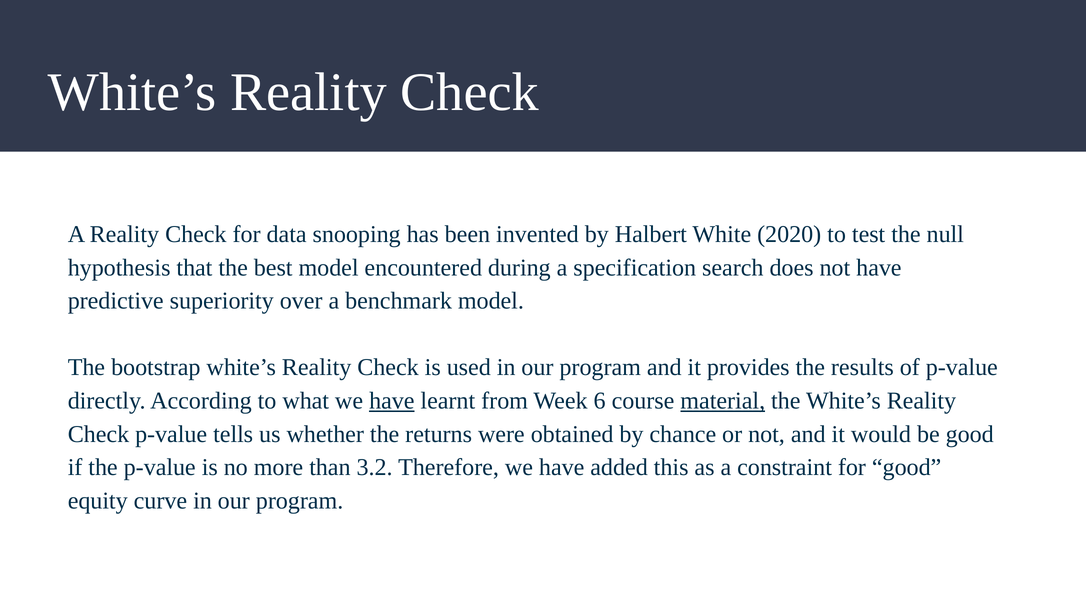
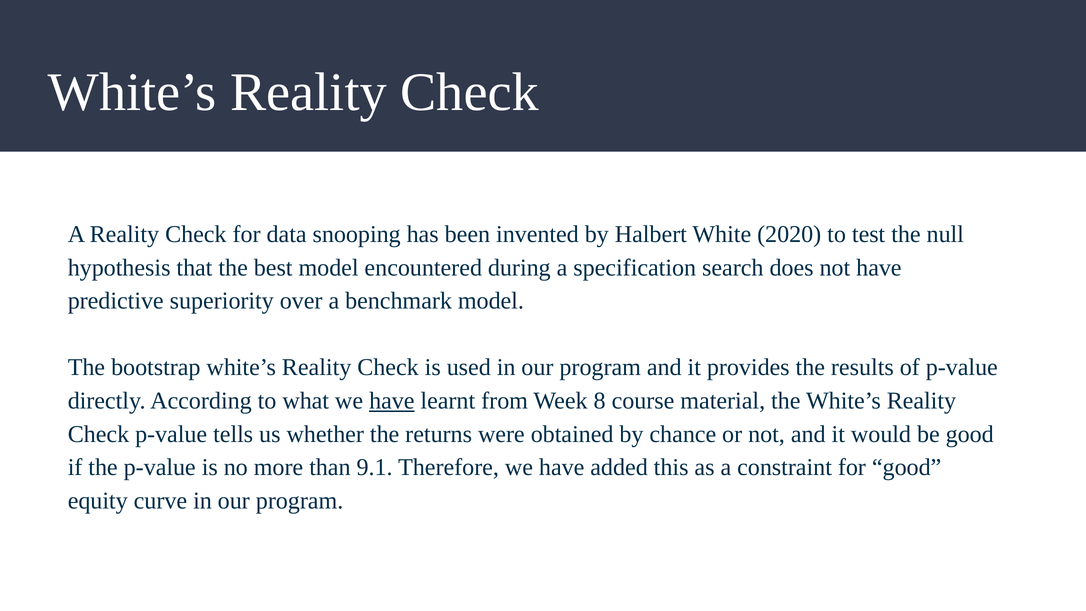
6: 6 -> 8
material underline: present -> none
3.2: 3.2 -> 9.1
